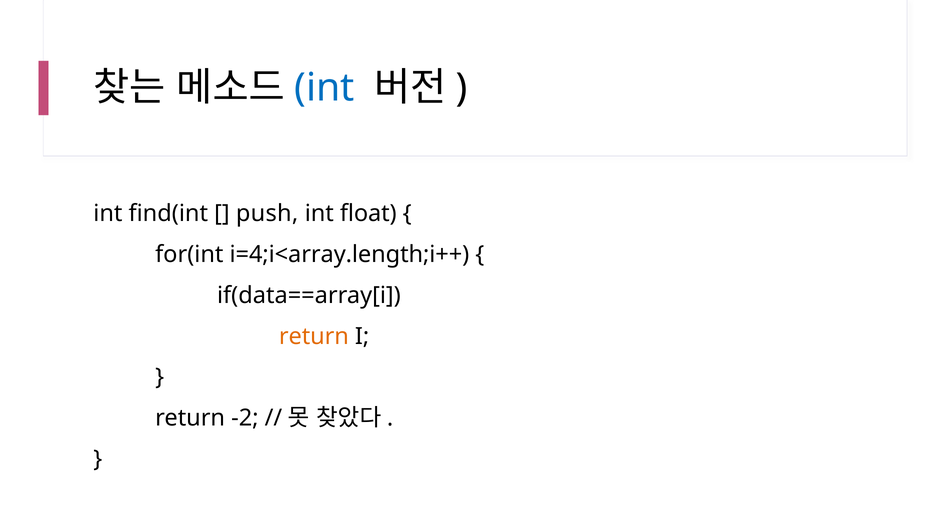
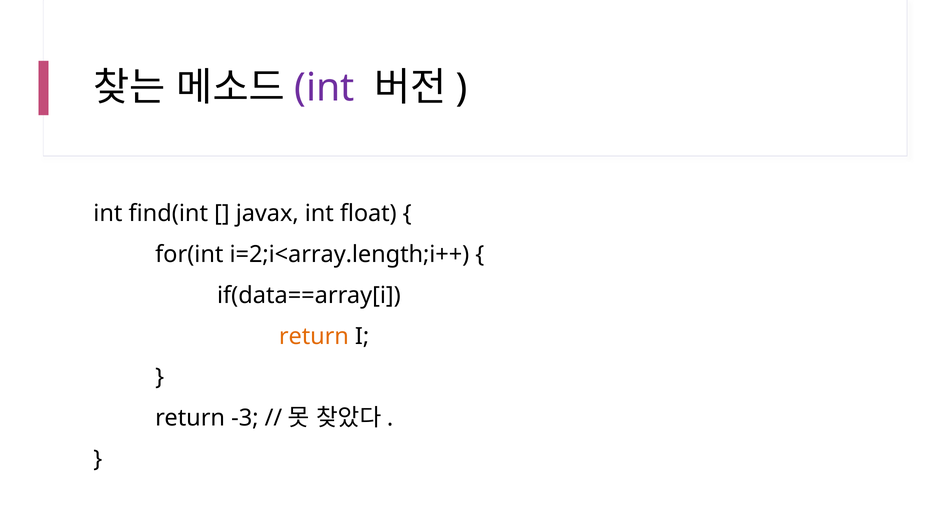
int at (324, 88) colour: blue -> purple
push: push -> javax
i=4;i<array.length;i++: i=4;i<array.length;i++ -> i=2;i<array.length;i++
-2: -2 -> -3
